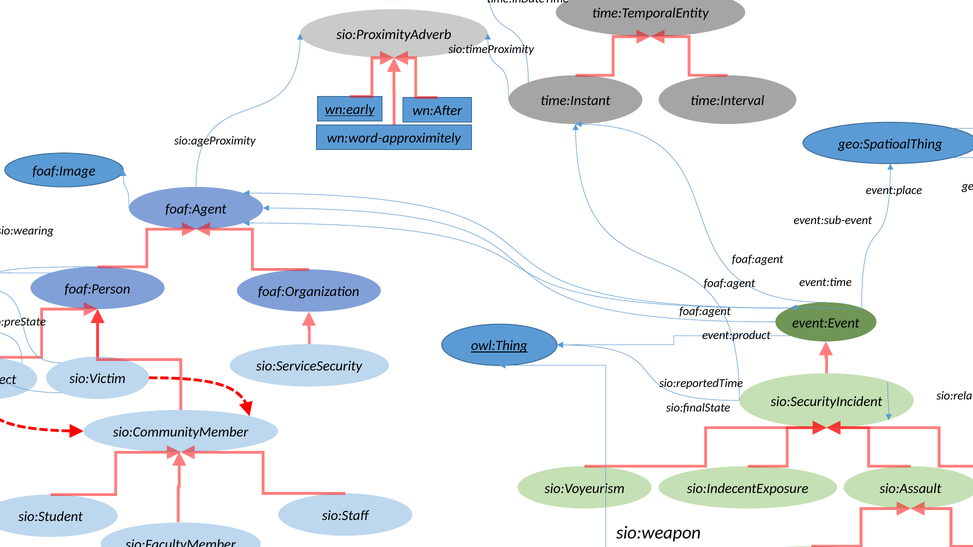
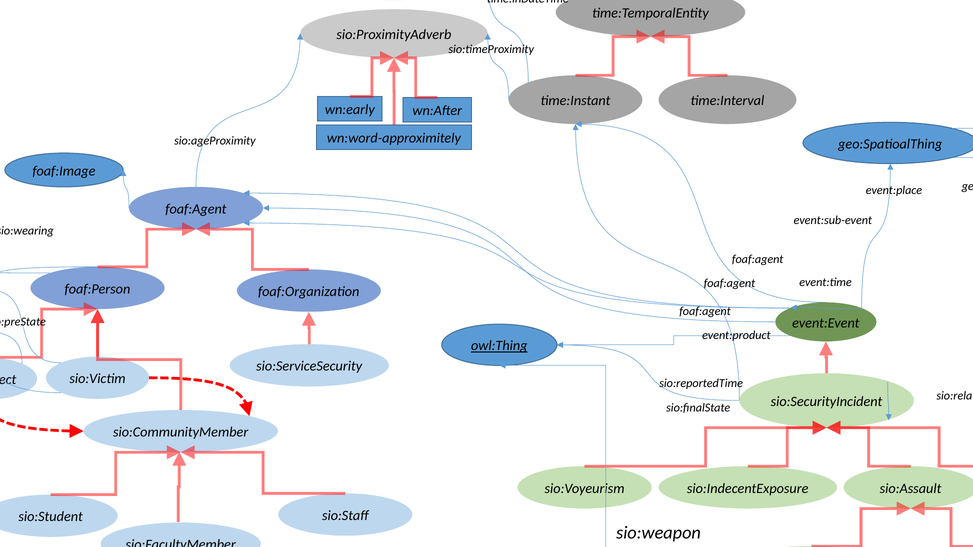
wn:early underline: present -> none
